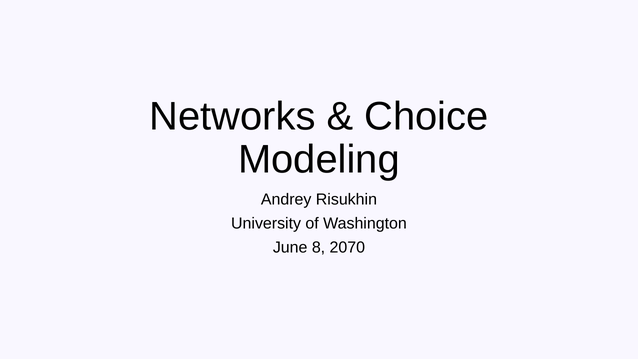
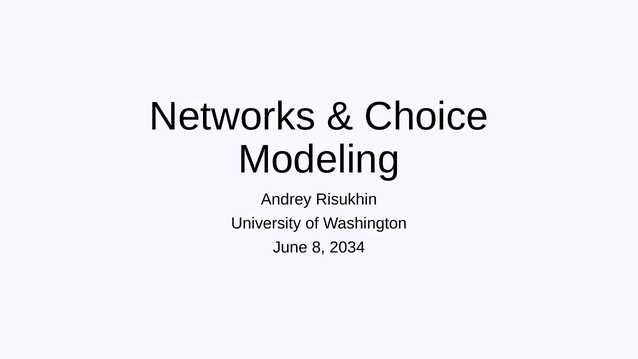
2070: 2070 -> 2034
